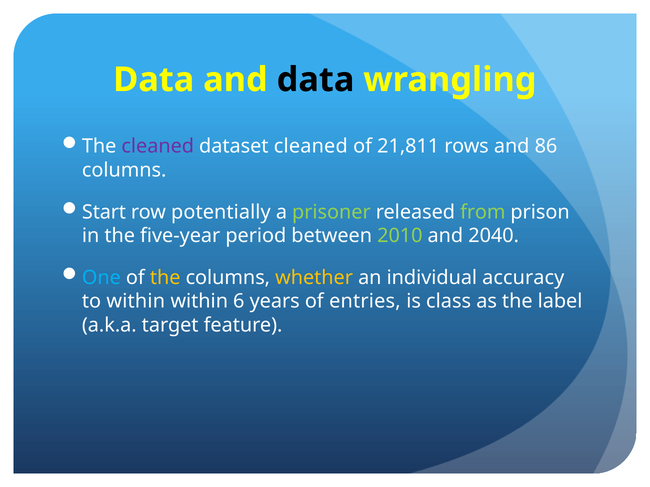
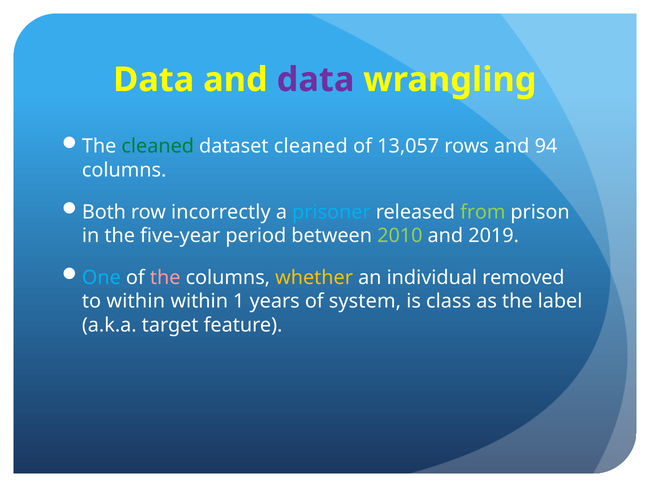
data at (316, 80) colour: black -> purple
cleaned at (158, 147) colour: purple -> green
21,811: 21,811 -> 13,057
86: 86 -> 94
Start: Start -> Both
potentially: potentially -> incorrectly
prisoner colour: light green -> light blue
2040: 2040 -> 2019
the at (165, 278) colour: yellow -> pink
accuracy: accuracy -> removed
6: 6 -> 1
entries: entries -> system
